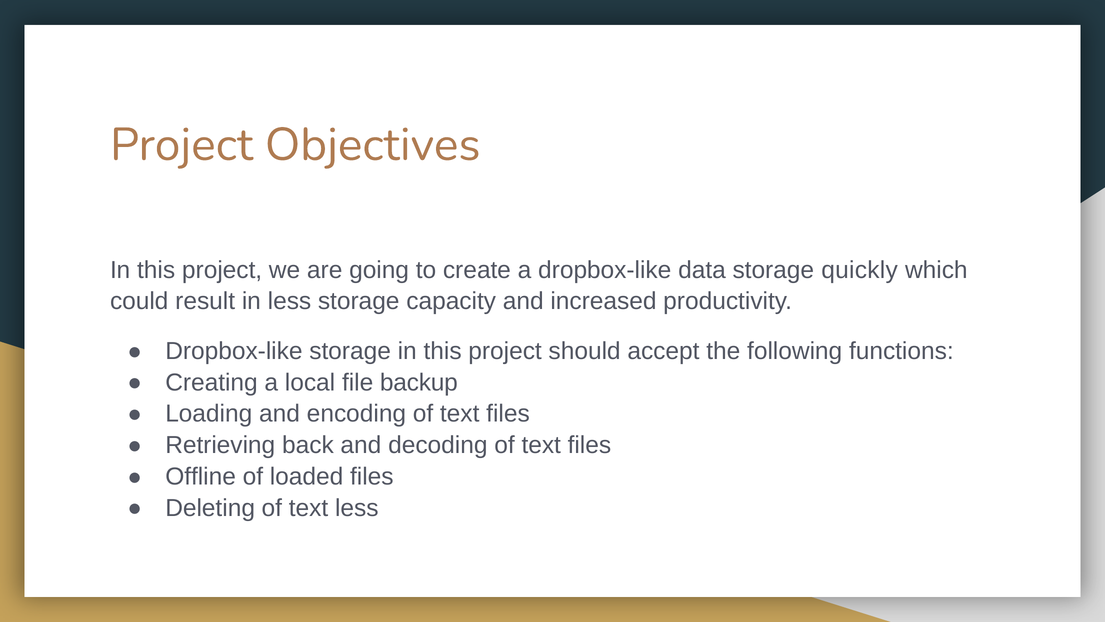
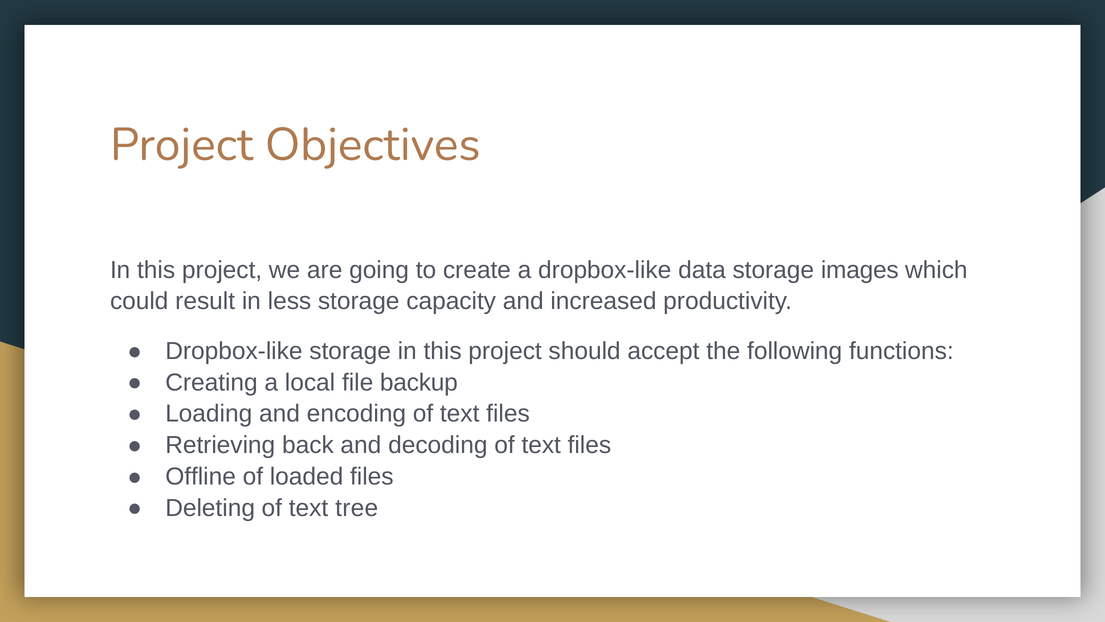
quickly: quickly -> images
text less: less -> tree
